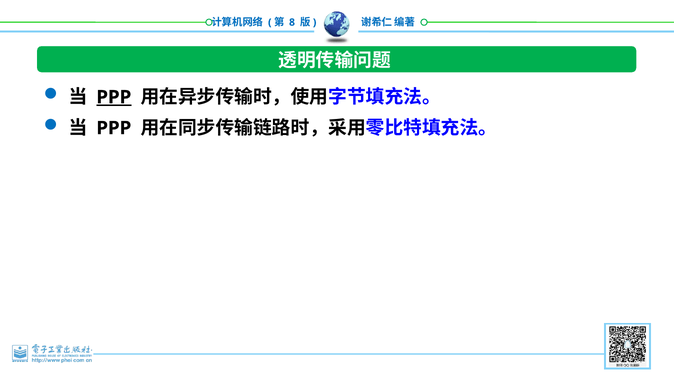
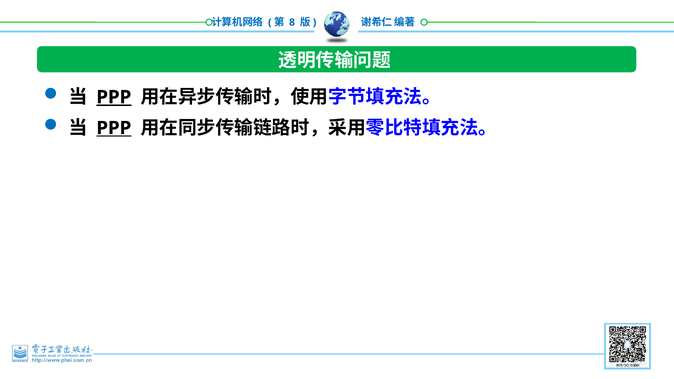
PPP at (114, 128) underline: none -> present
